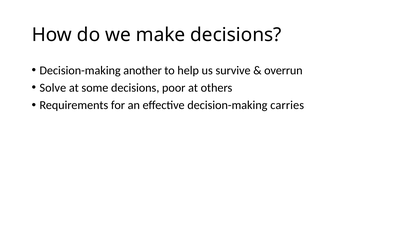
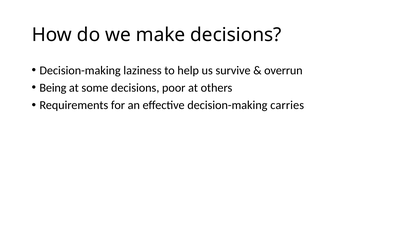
another: another -> laziness
Solve: Solve -> Being
